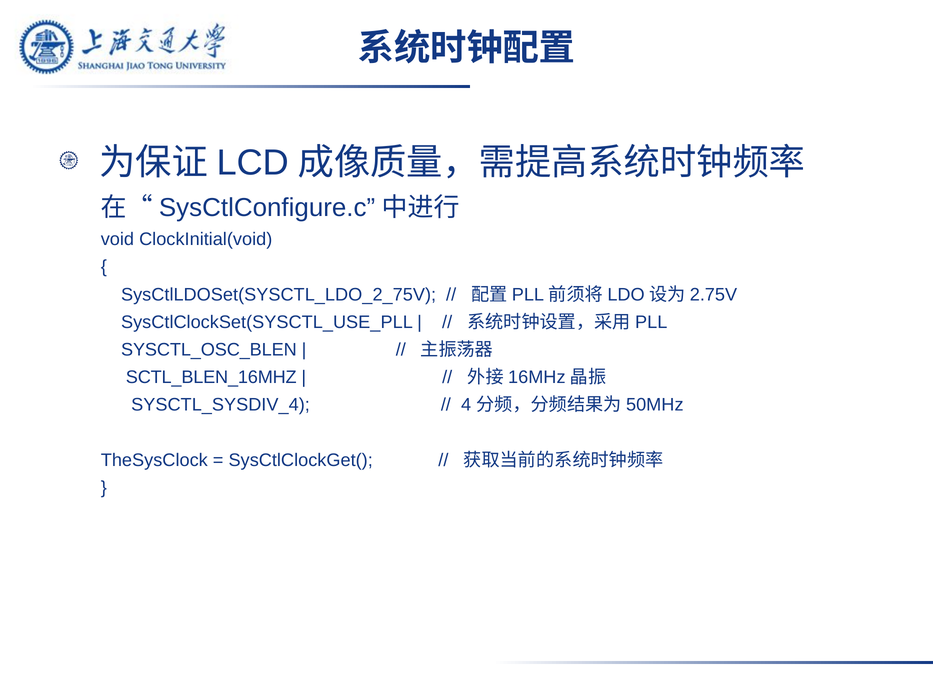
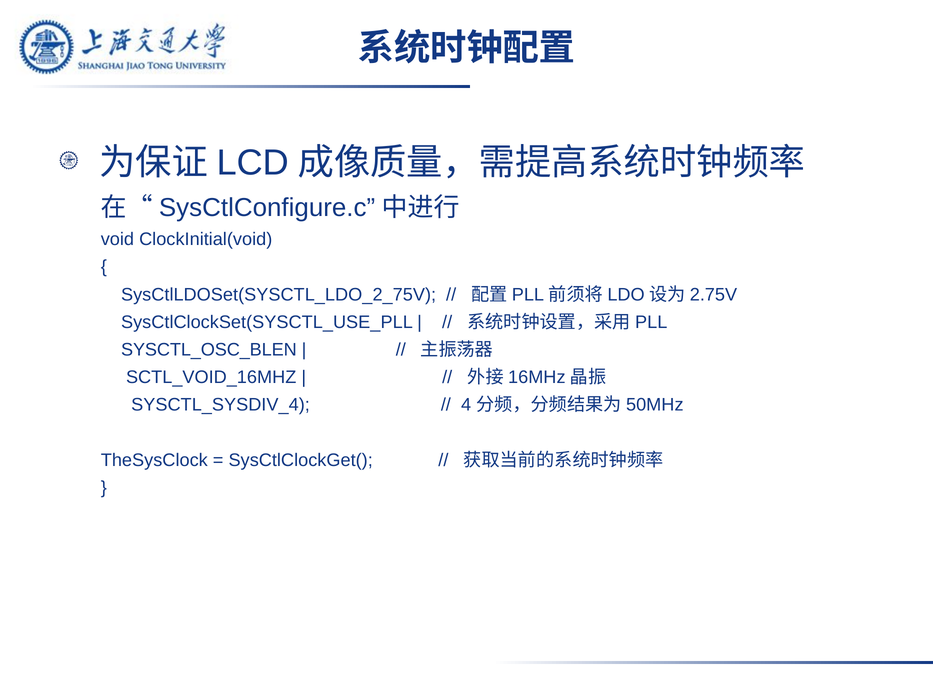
SCTL_BLEN_16MHZ: SCTL_BLEN_16MHZ -> SCTL_VOID_16MHZ
